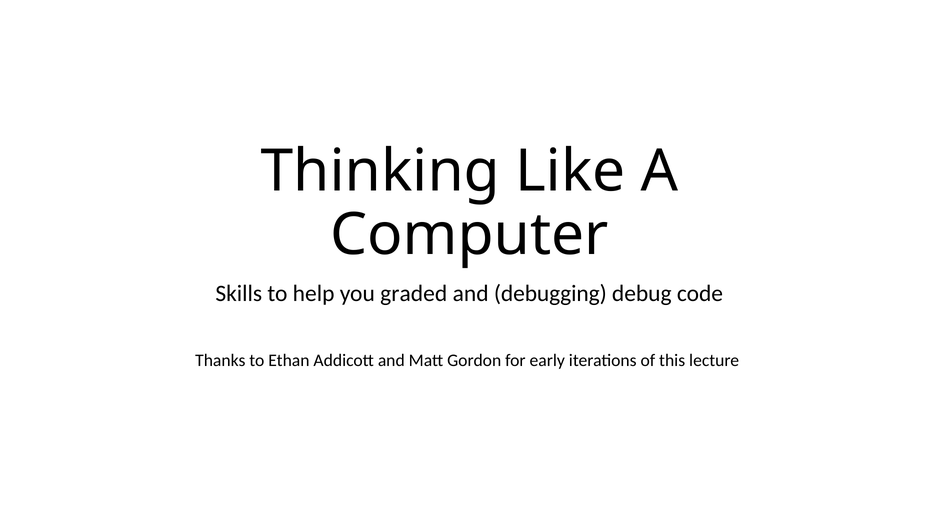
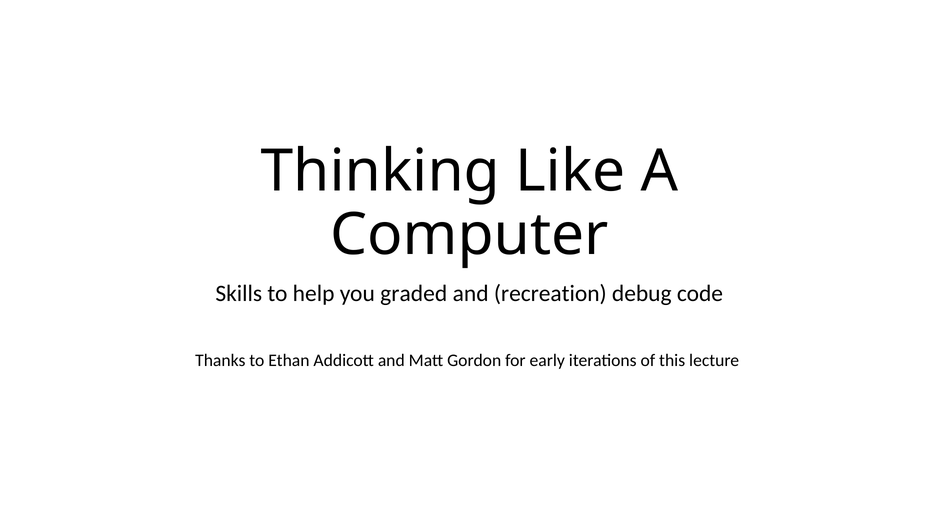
debugging: debugging -> recreation
